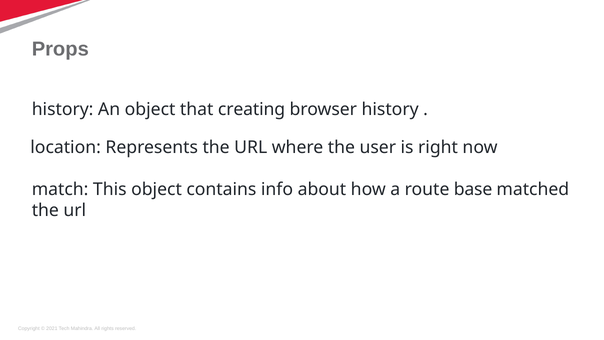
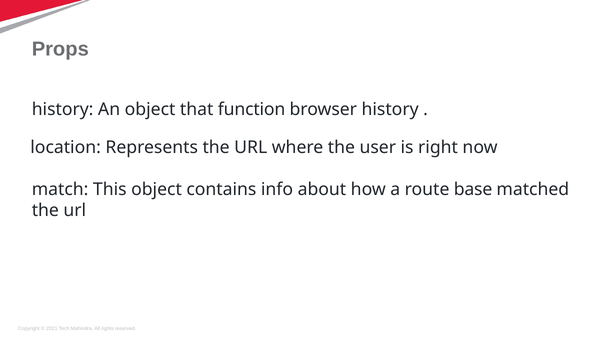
creating: creating -> function
